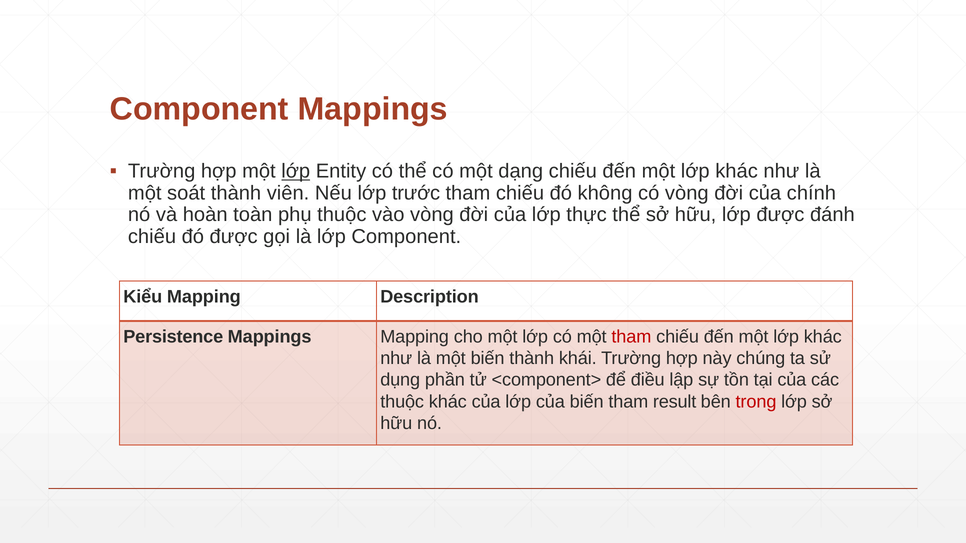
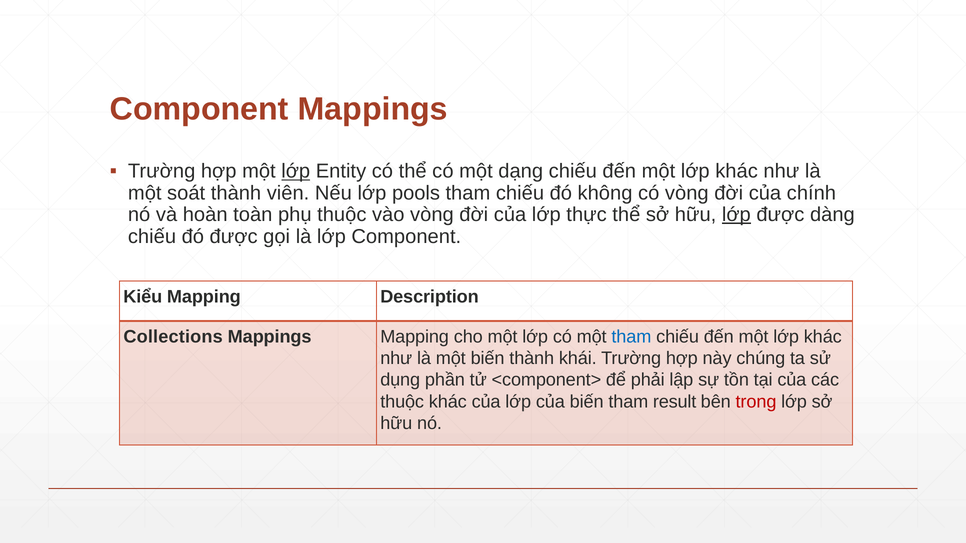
trước: trước -> pools
lớp at (736, 215) underline: none -> present
đánh: đánh -> dàng
Persistence: Persistence -> Collections
tham at (631, 337) colour: red -> blue
điều: điều -> phải
